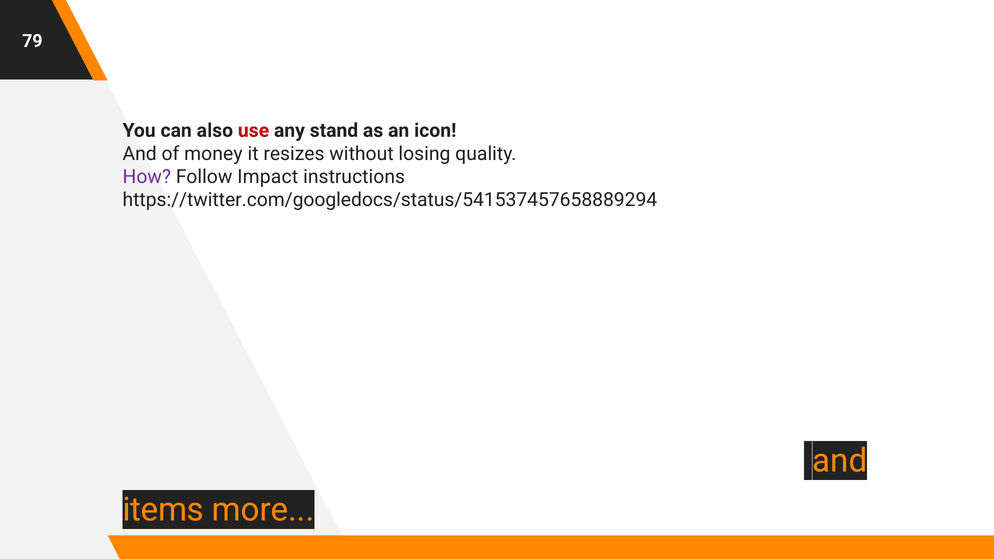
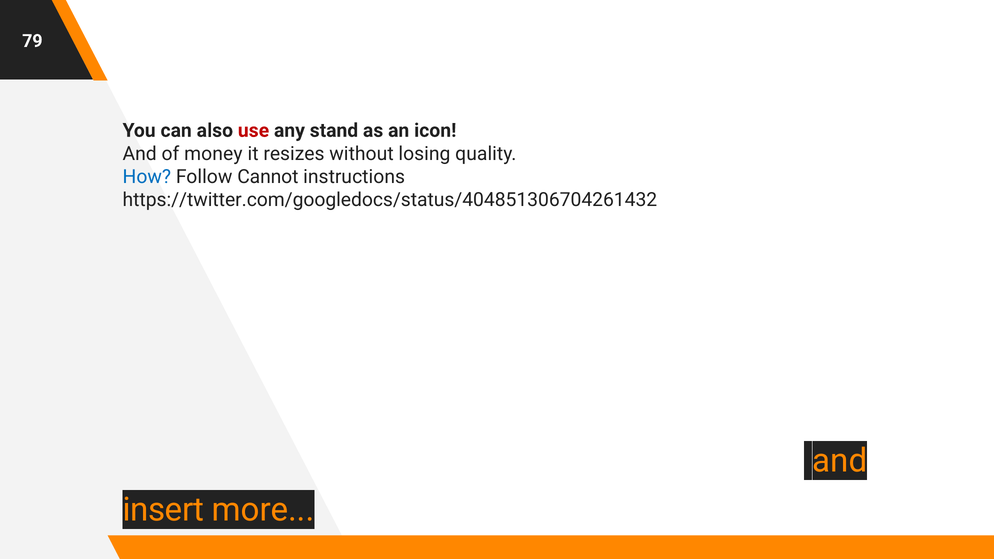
How colour: purple -> blue
Impact: Impact -> Cannot
https://twitter.com/googledocs/status/541537457658889294: https://twitter.com/googledocs/status/541537457658889294 -> https://twitter.com/googledocs/status/404851306704261432
items: items -> insert
